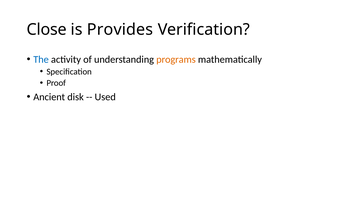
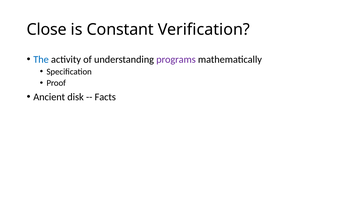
Provides: Provides -> Constant
programs colour: orange -> purple
Used: Used -> Facts
